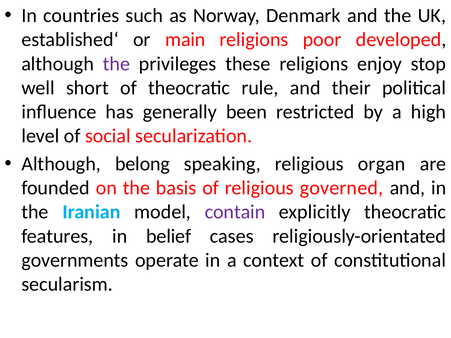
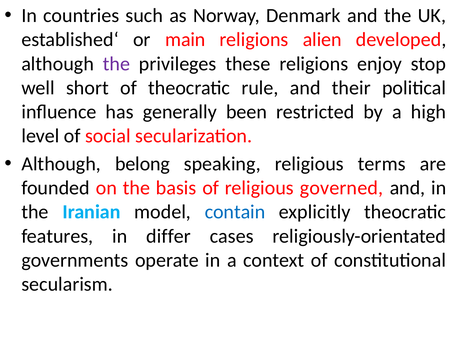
poor: poor -> alien
organ: organ -> terms
contain colour: purple -> blue
belief: belief -> differ
